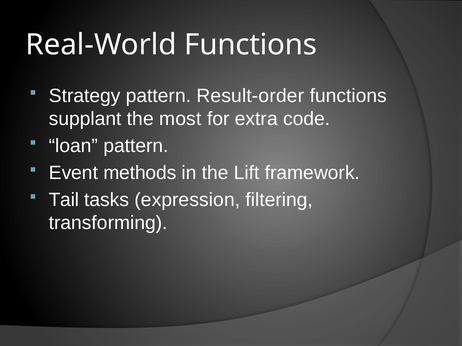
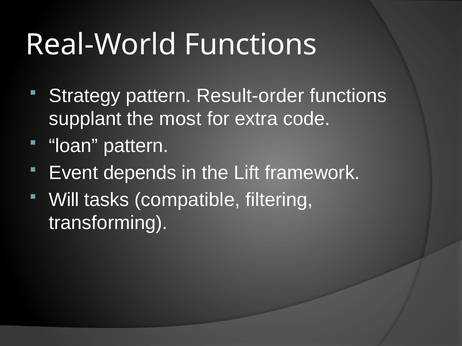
methods: methods -> depends
Tail: Tail -> Will
expression: expression -> compatible
